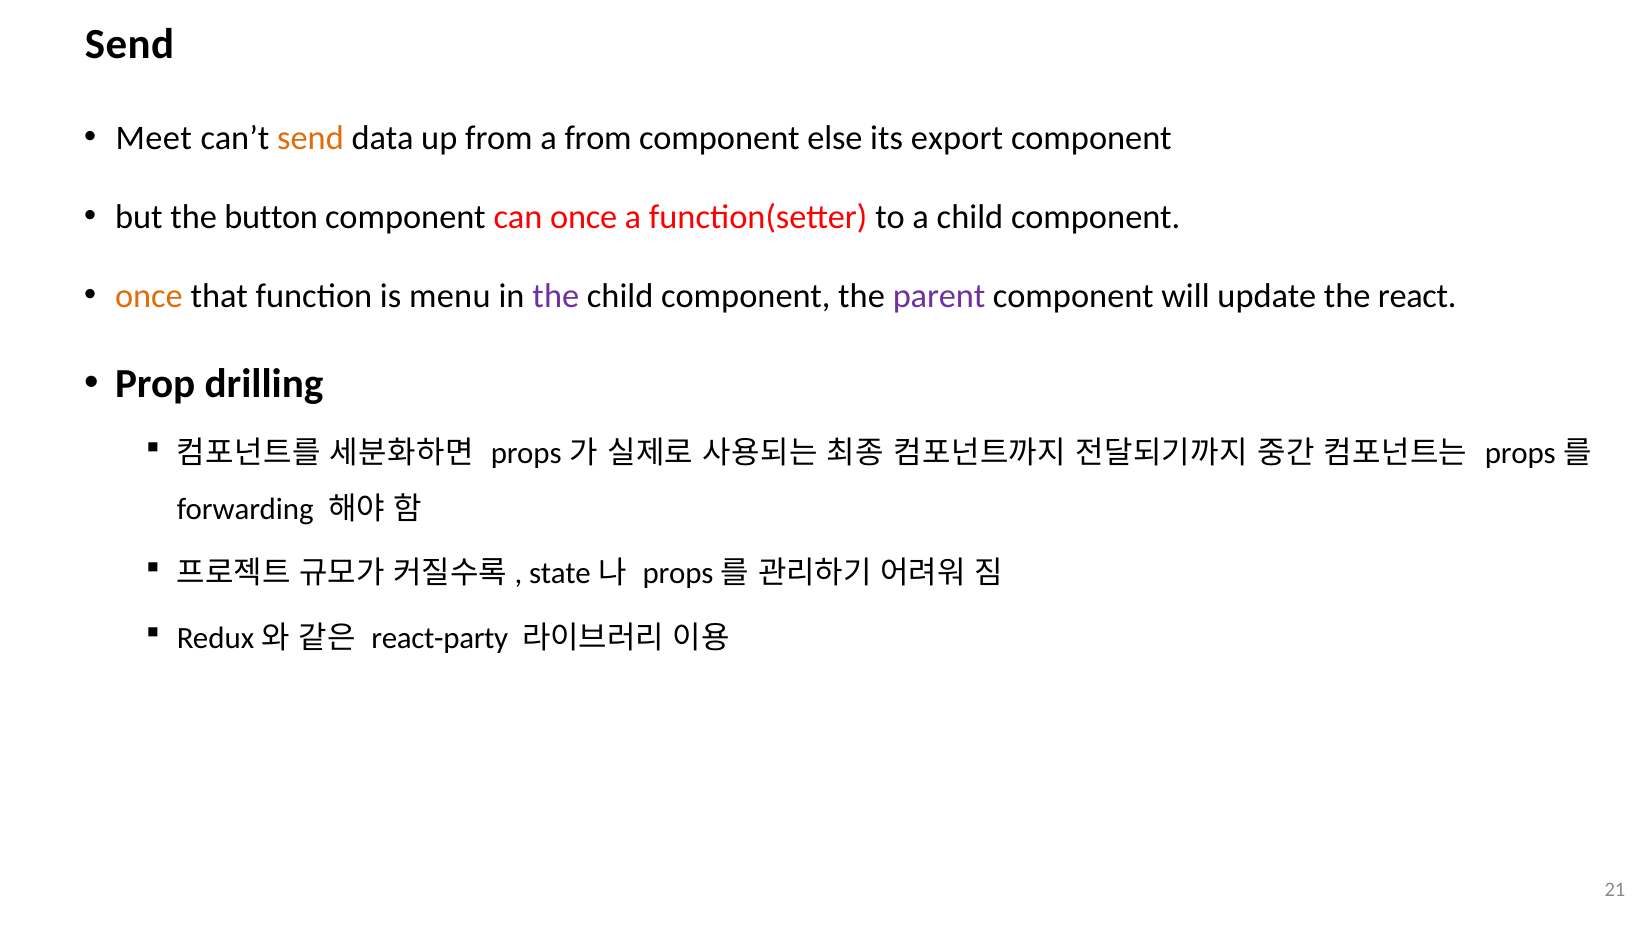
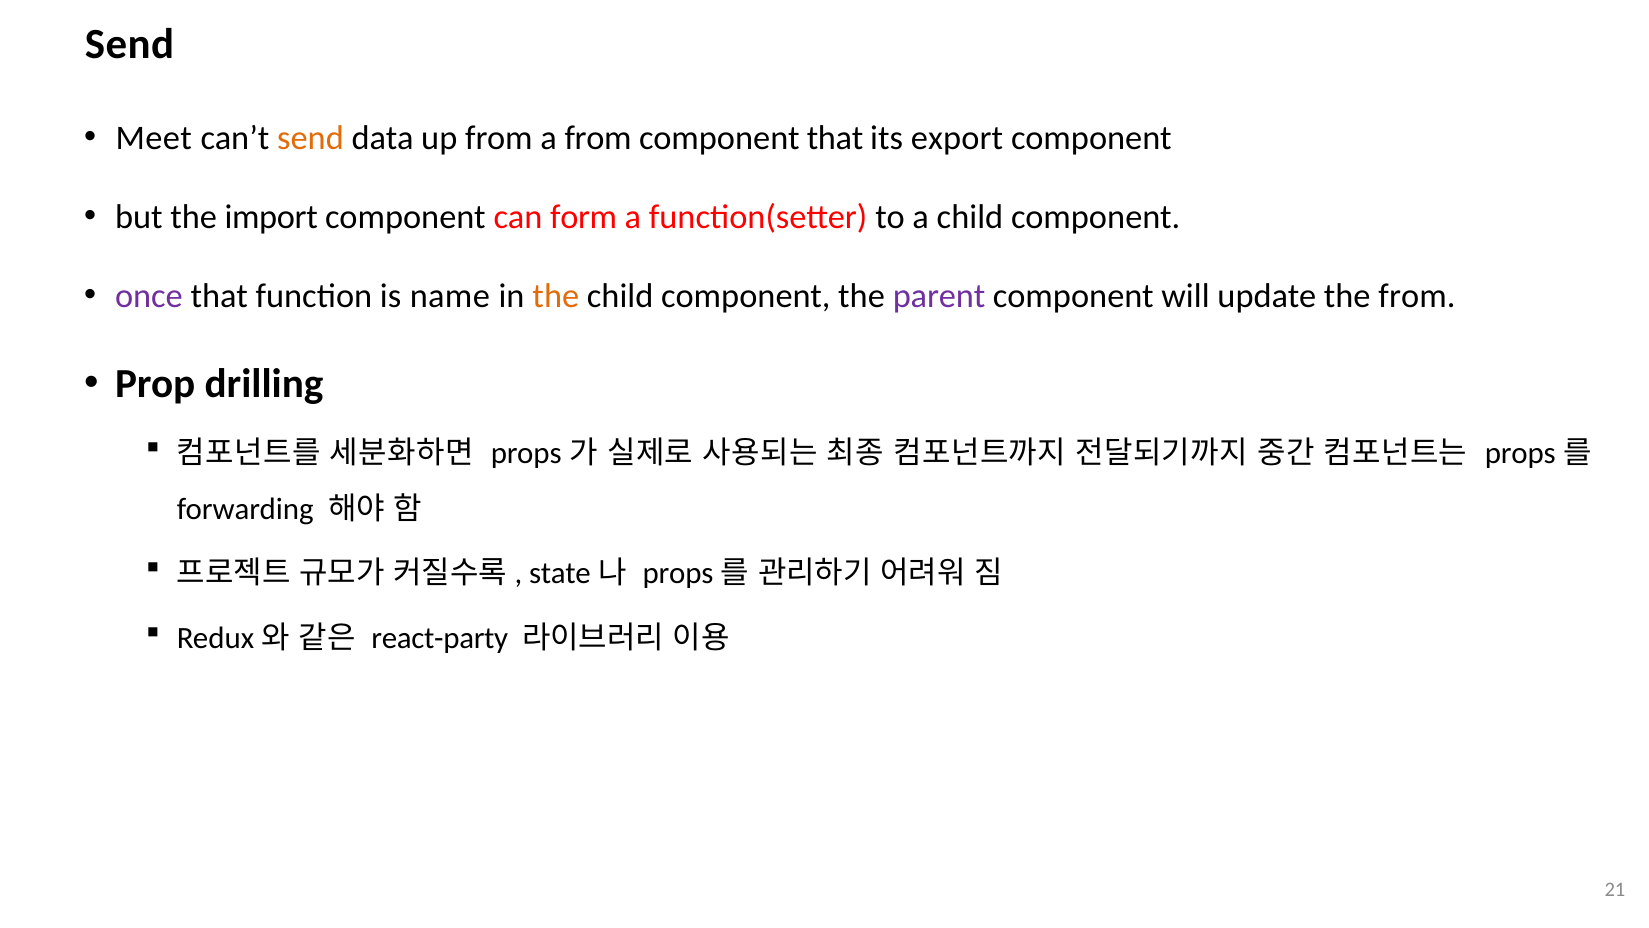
component else: else -> that
button: button -> import
can once: once -> form
once at (149, 296) colour: orange -> purple
menu: menu -> name
the at (556, 296) colour: purple -> orange
the react: react -> from
